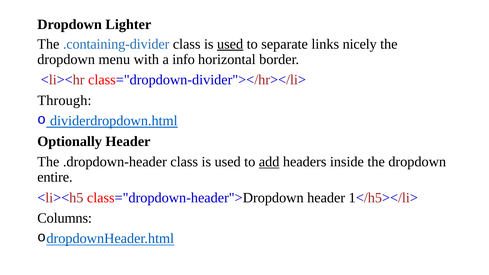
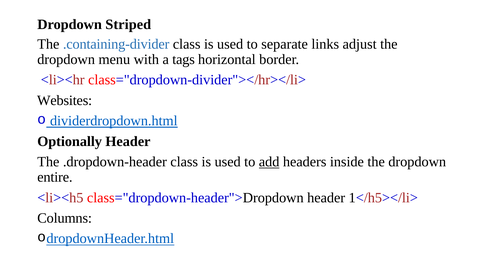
Lighter: Lighter -> Striped
used at (230, 44) underline: present -> none
nicely: nicely -> adjust
info: info -> tags
Through: Through -> Websites
